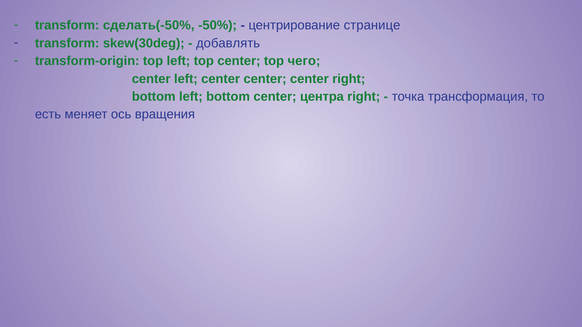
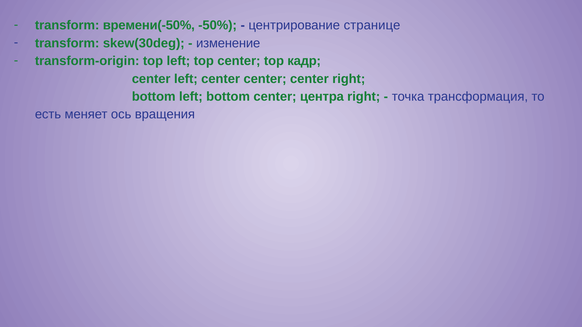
сделать(-50%: сделать(-50% -> времени(-50%
добавлять: добавлять -> изменение
чего: чего -> кадр
